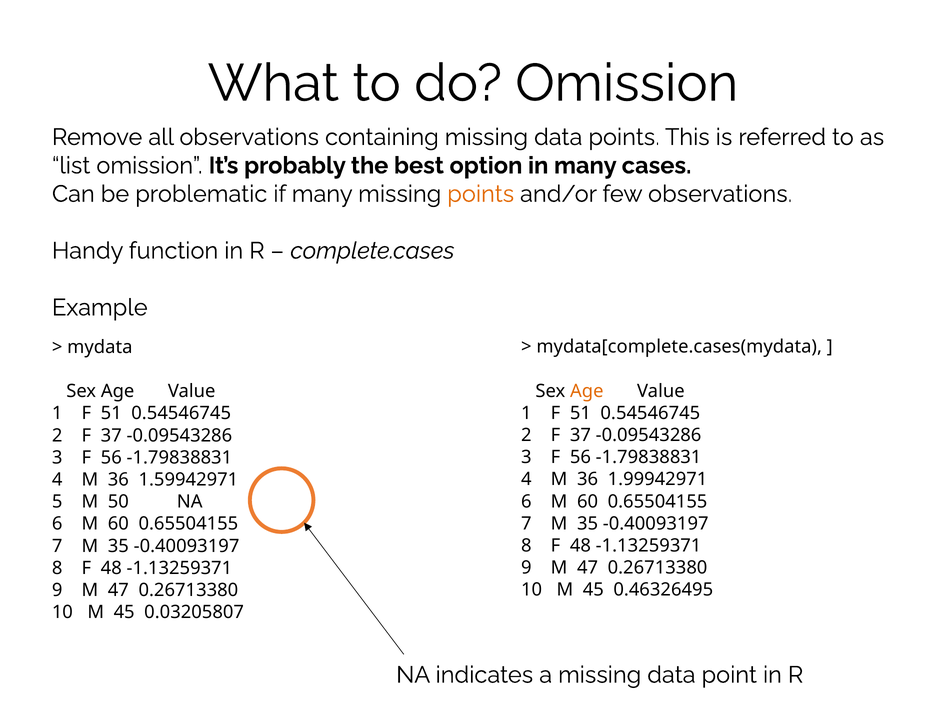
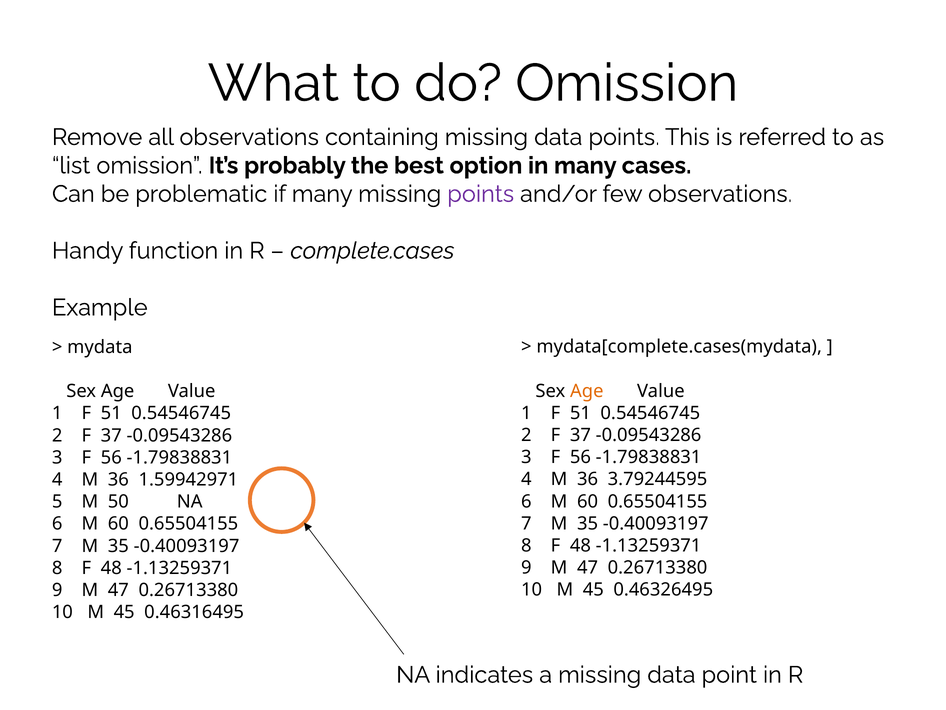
points at (481, 194) colour: orange -> purple
1.99942971: 1.99942971 -> 3.79244595
0.03205807: 0.03205807 -> 0.46316495
